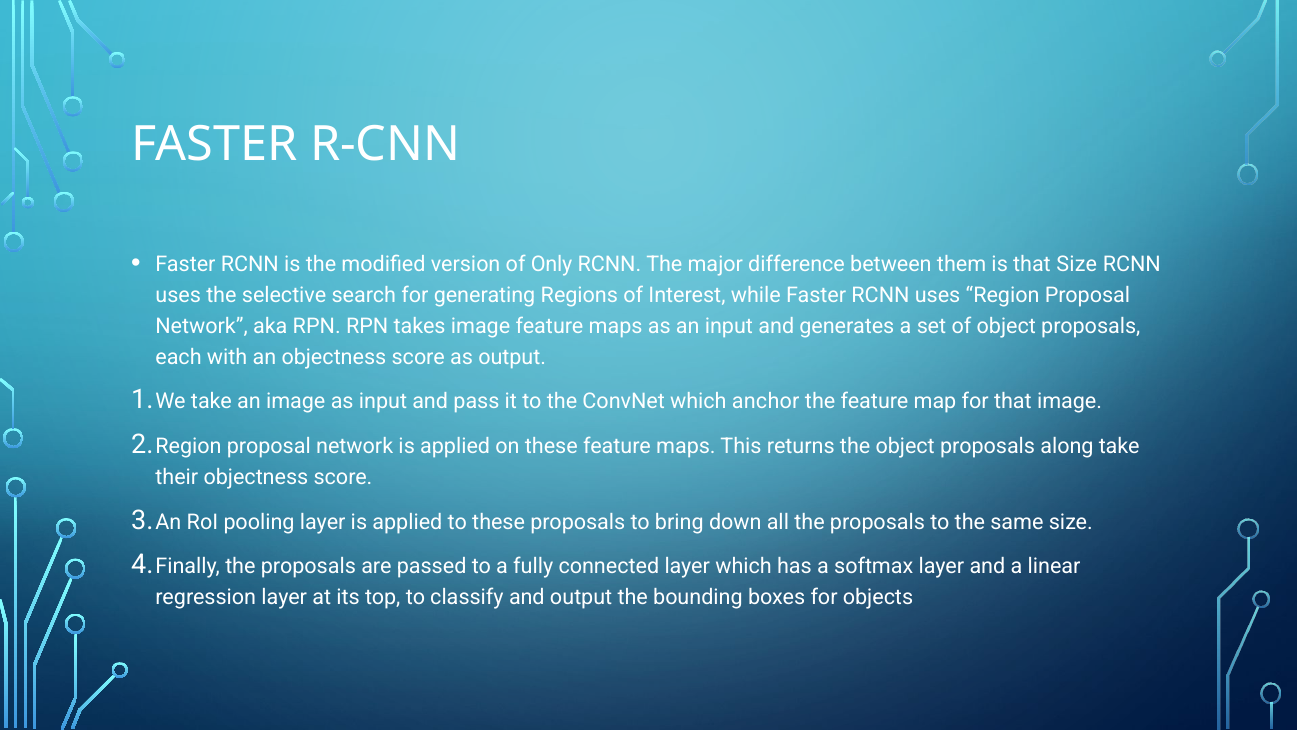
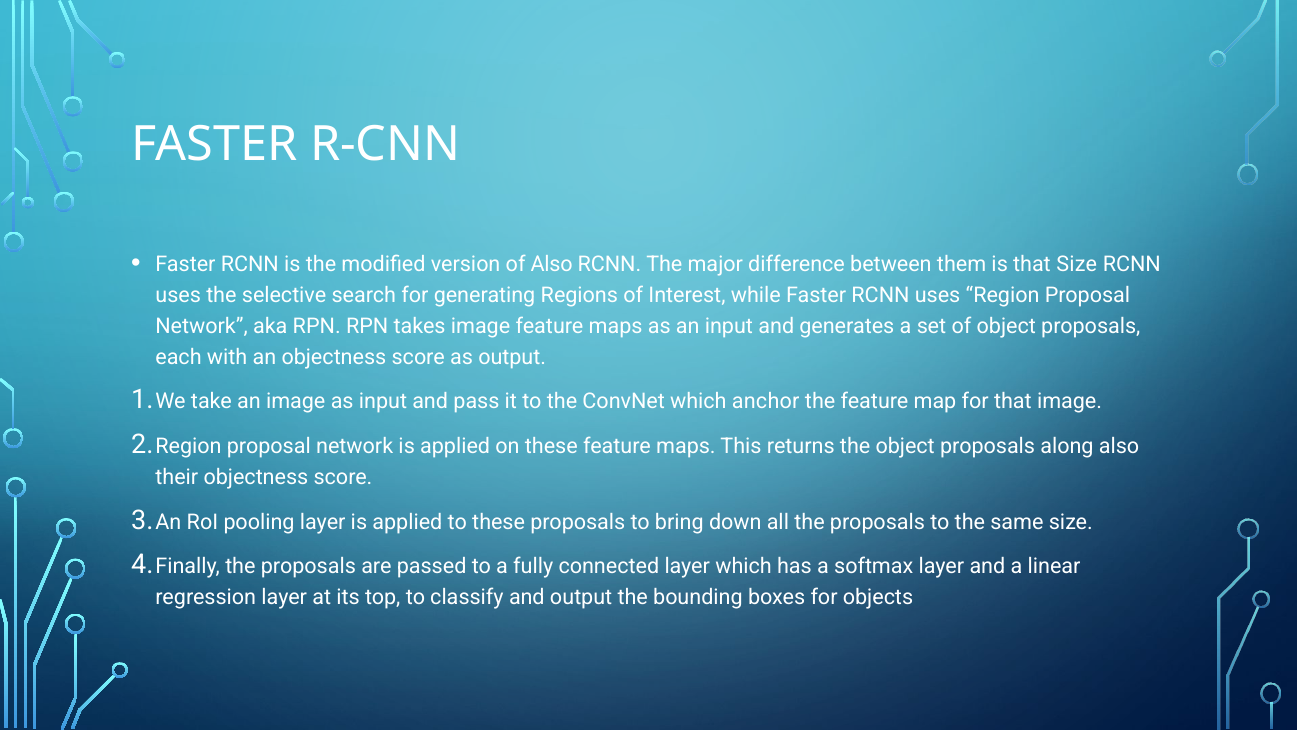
of Only: Only -> Also
along take: take -> also
